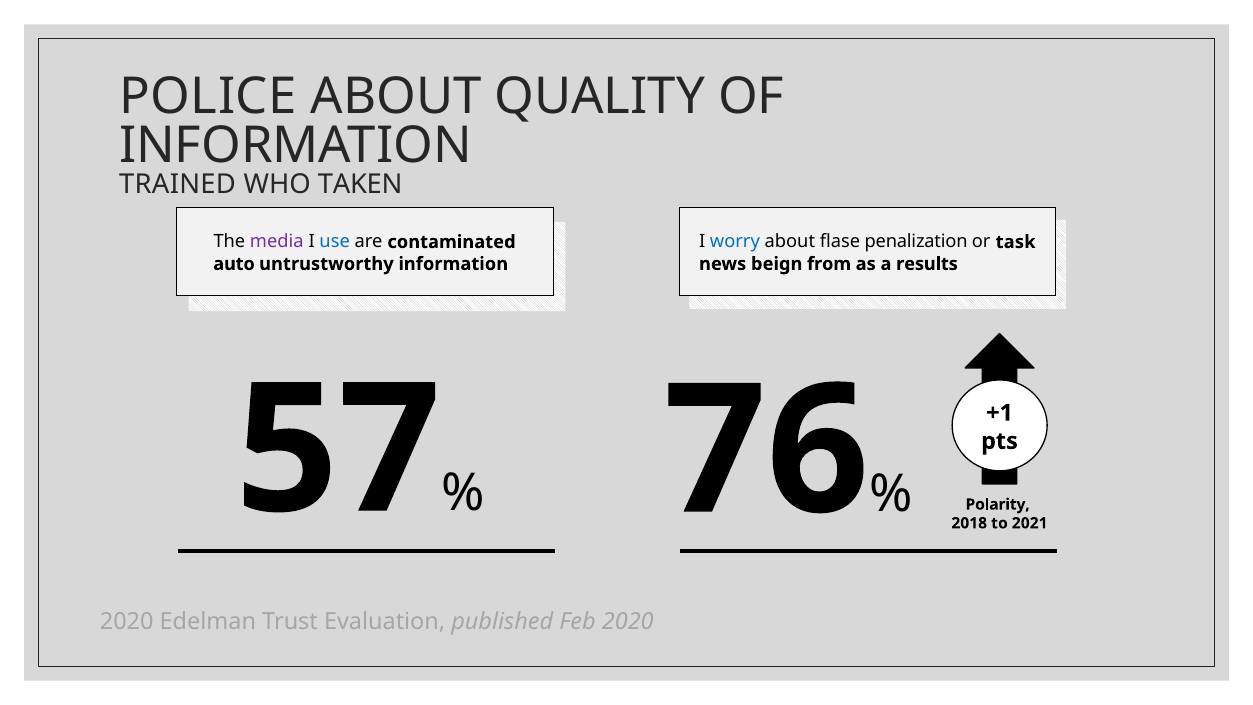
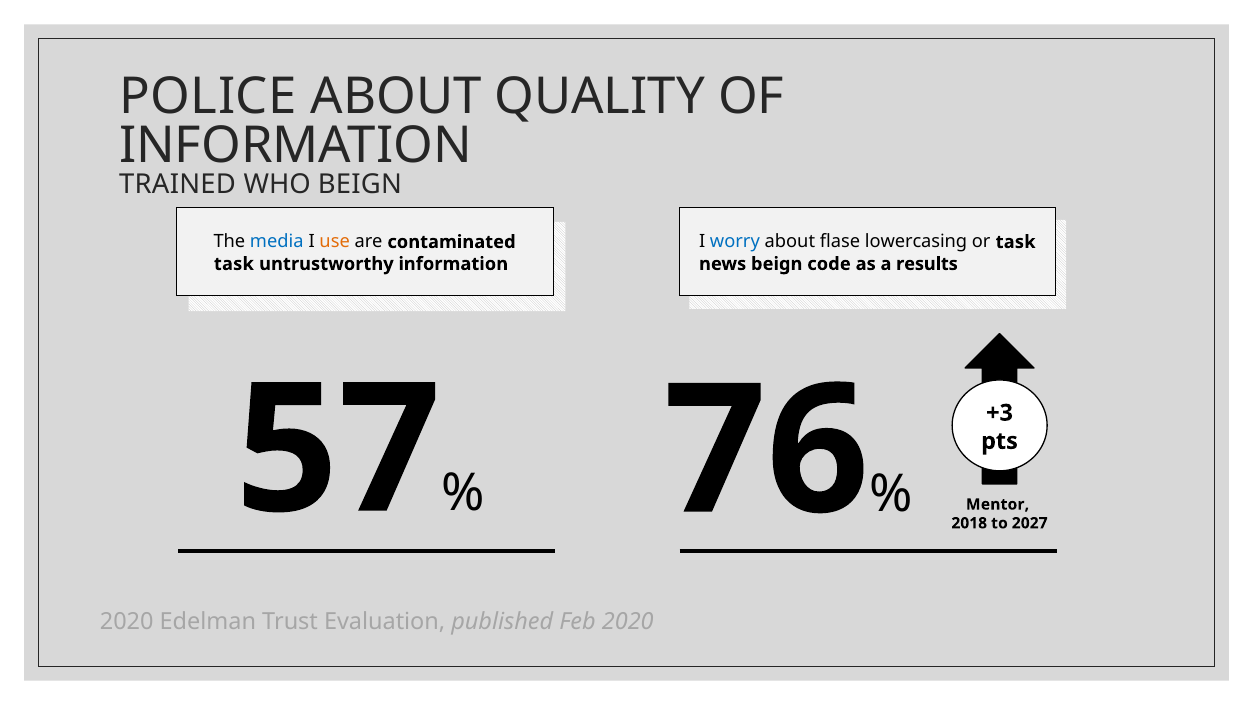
WHO TAKEN: TAKEN -> BEIGN
media colour: purple -> blue
use colour: blue -> orange
penalization: penalization -> lowercasing
auto at (234, 264): auto -> task
from: from -> code
+1: +1 -> +3
Polarity: Polarity -> Mentor
2021: 2021 -> 2027
